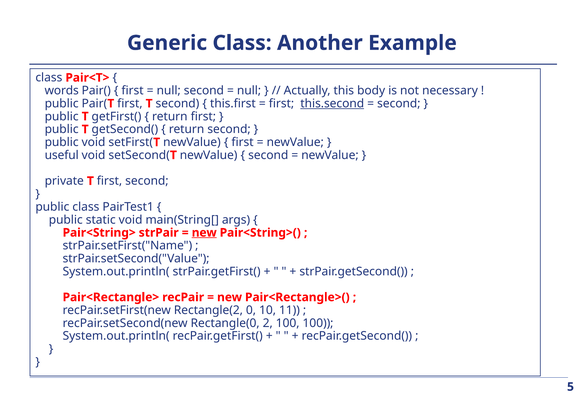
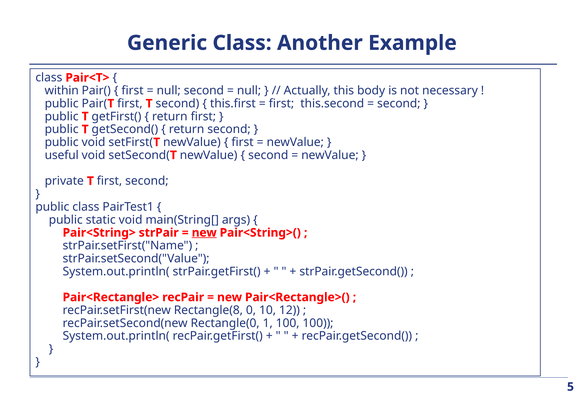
words: words -> within
this.second underline: present -> none
Rectangle(2: Rectangle(2 -> Rectangle(8
11: 11 -> 12
2: 2 -> 1
